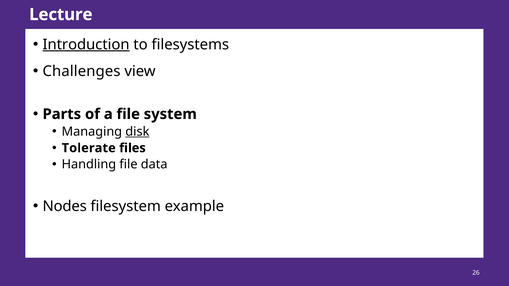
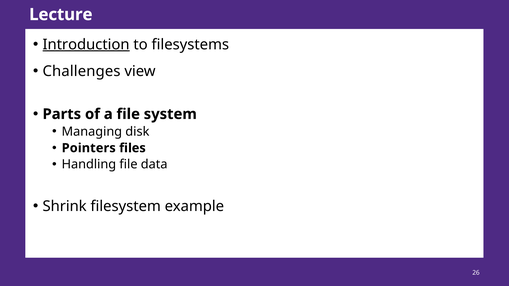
disk underline: present -> none
Tolerate: Tolerate -> Pointers
Nodes: Nodes -> Shrink
